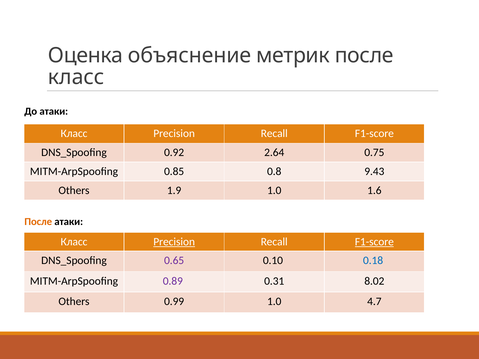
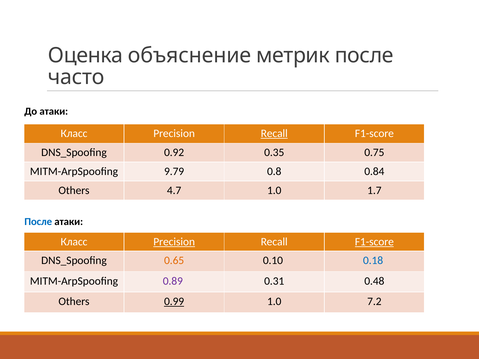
класс at (76, 77): класс -> часто
Recall at (274, 134) underline: none -> present
2.64: 2.64 -> 0.35
0.85: 0.85 -> 9.79
9.43: 9.43 -> 0.84
1.9: 1.9 -> 4.7
1.6: 1.6 -> 1.7
После at (38, 222) colour: orange -> blue
0.65 colour: purple -> orange
8.02: 8.02 -> 0.48
0.99 underline: none -> present
4.7: 4.7 -> 7.2
